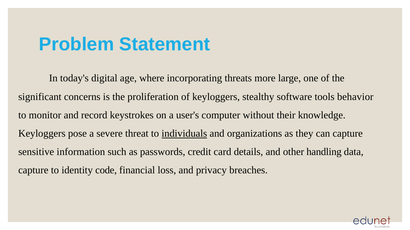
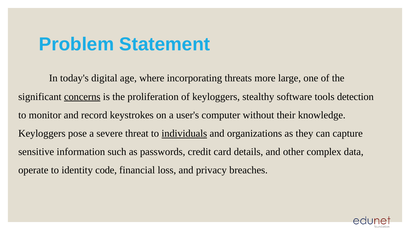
concerns underline: none -> present
behavior: behavior -> detection
handling: handling -> complex
capture at (33, 171): capture -> operate
